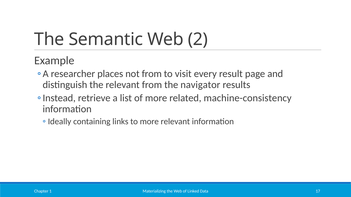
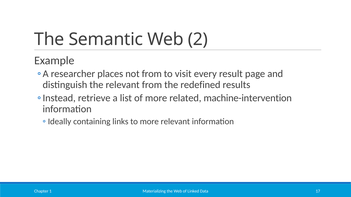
navigator: navigator -> redefined
machine-consistency: machine-consistency -> machine-intervention
